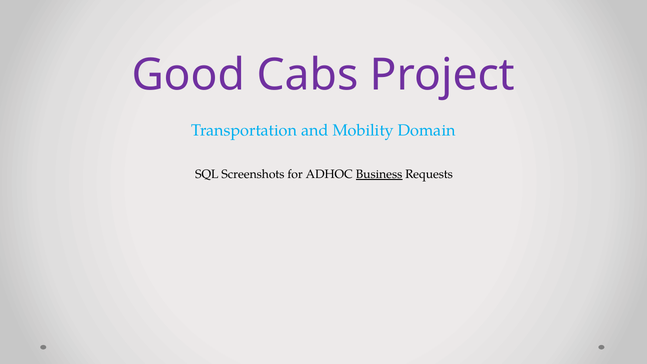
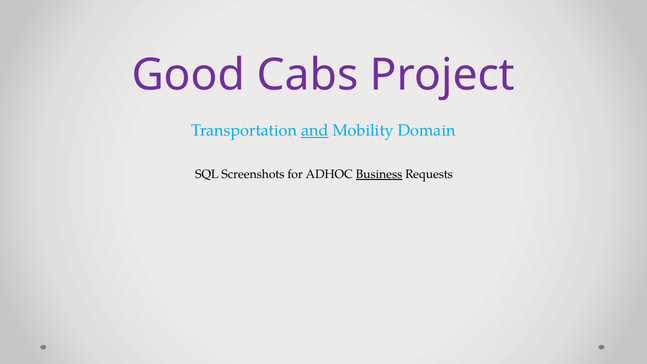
and underline: none -> present
